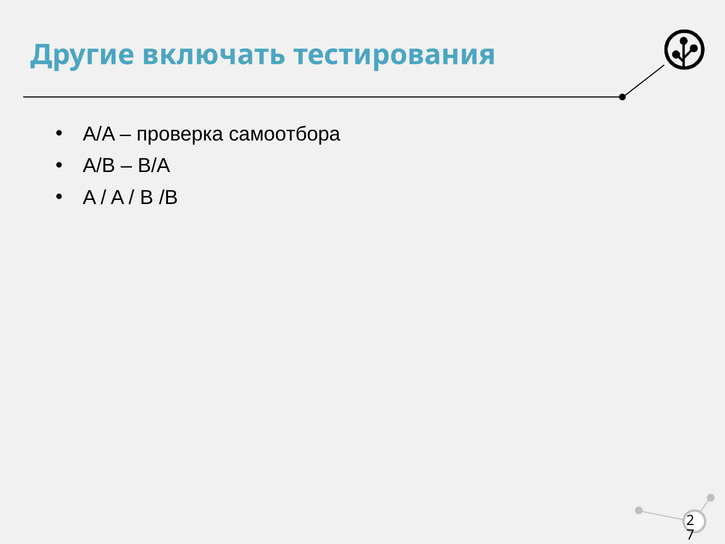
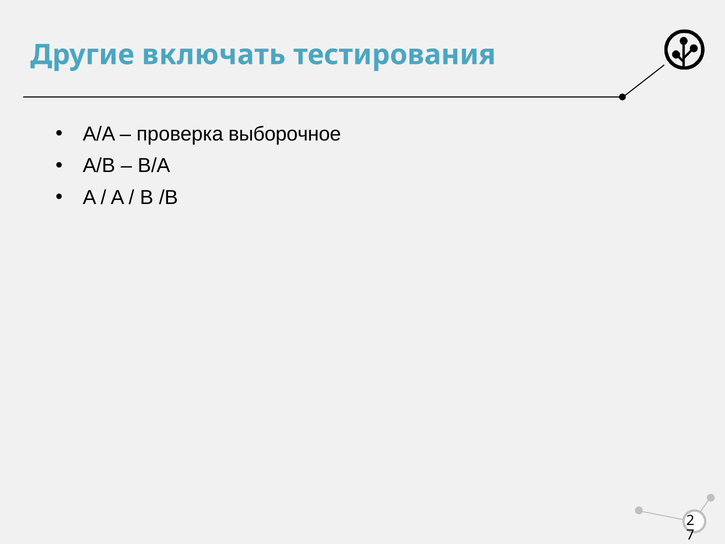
самоотбора: самоотбора -> выборочное
